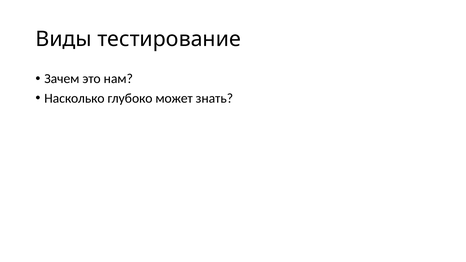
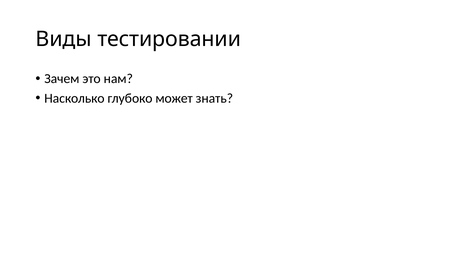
тестирование: тестирование -> тестировании
